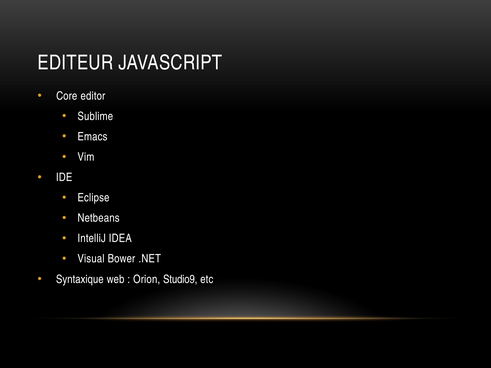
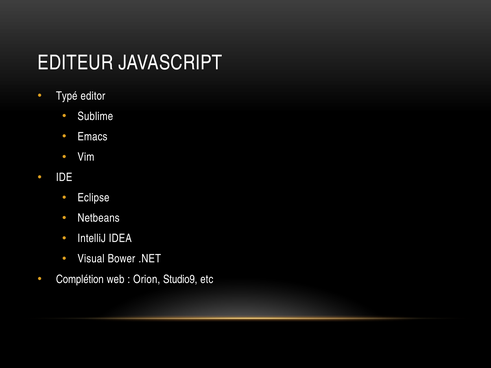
Core: Core -> Typé
Syntaxique: Syntaxique -> Complétion
